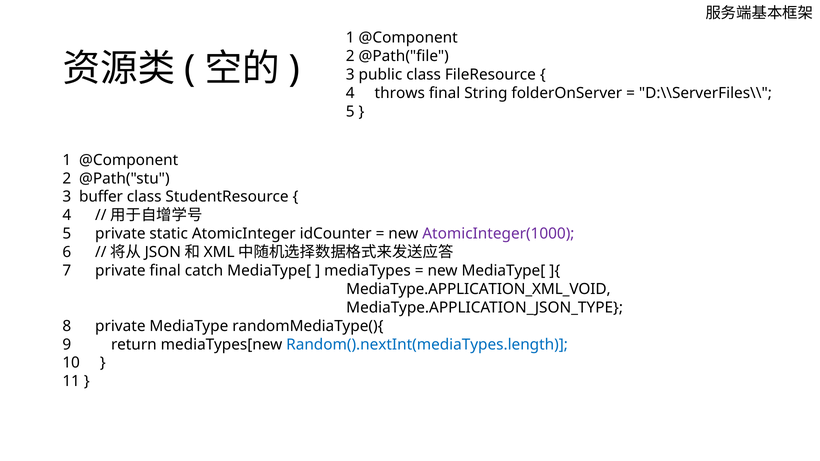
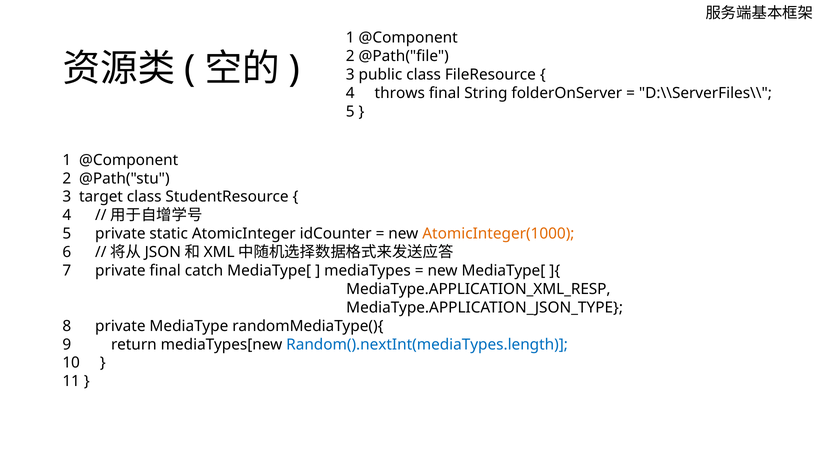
buffer: buffer -> target
AtomicInteger(1000 colour: purple -> orange
MediaType.APPLICATION_XML_VOID: MediaType.APPLICATION_XML_VOID -> MediaType.APPLICATION_XML_RESP
